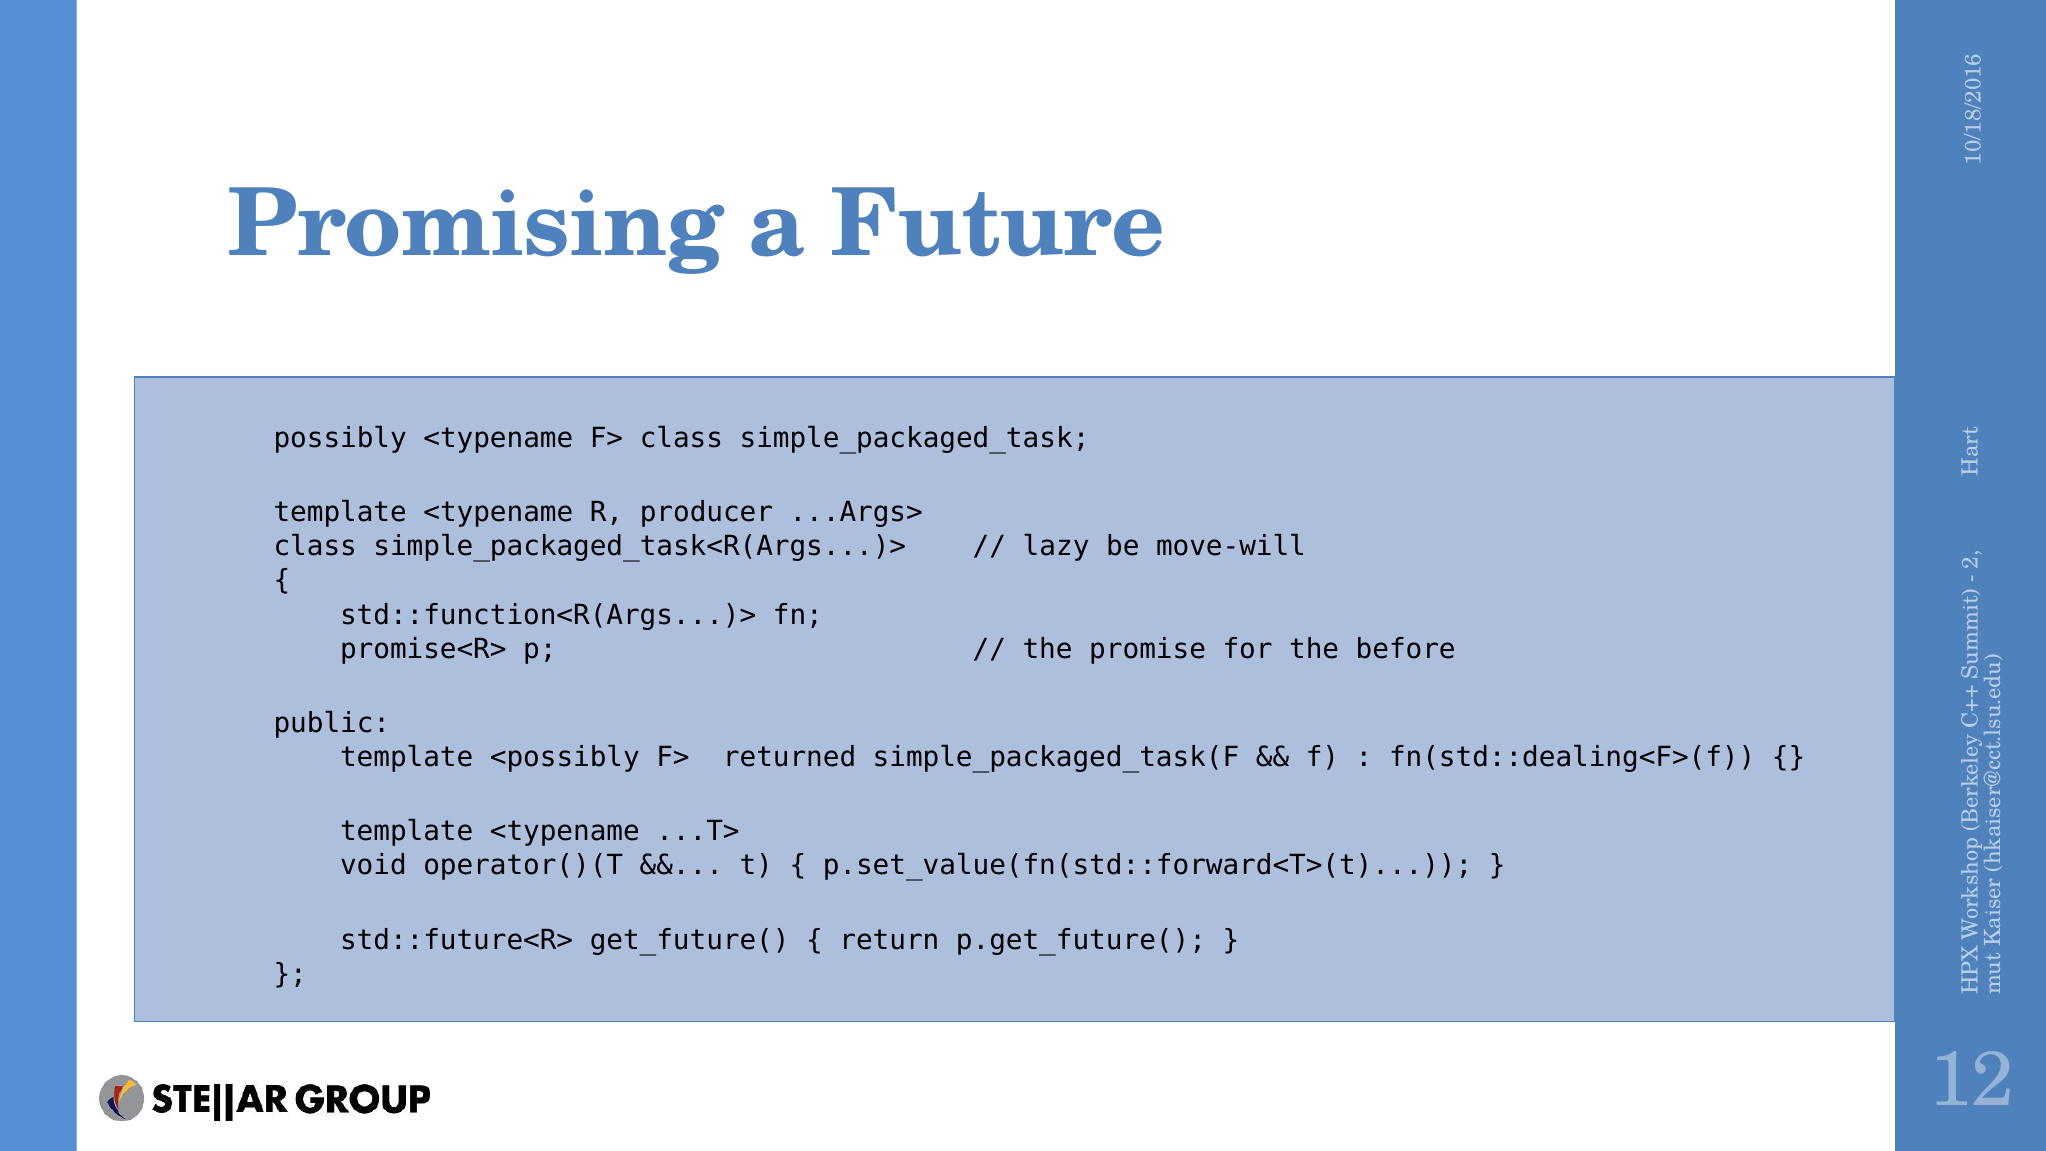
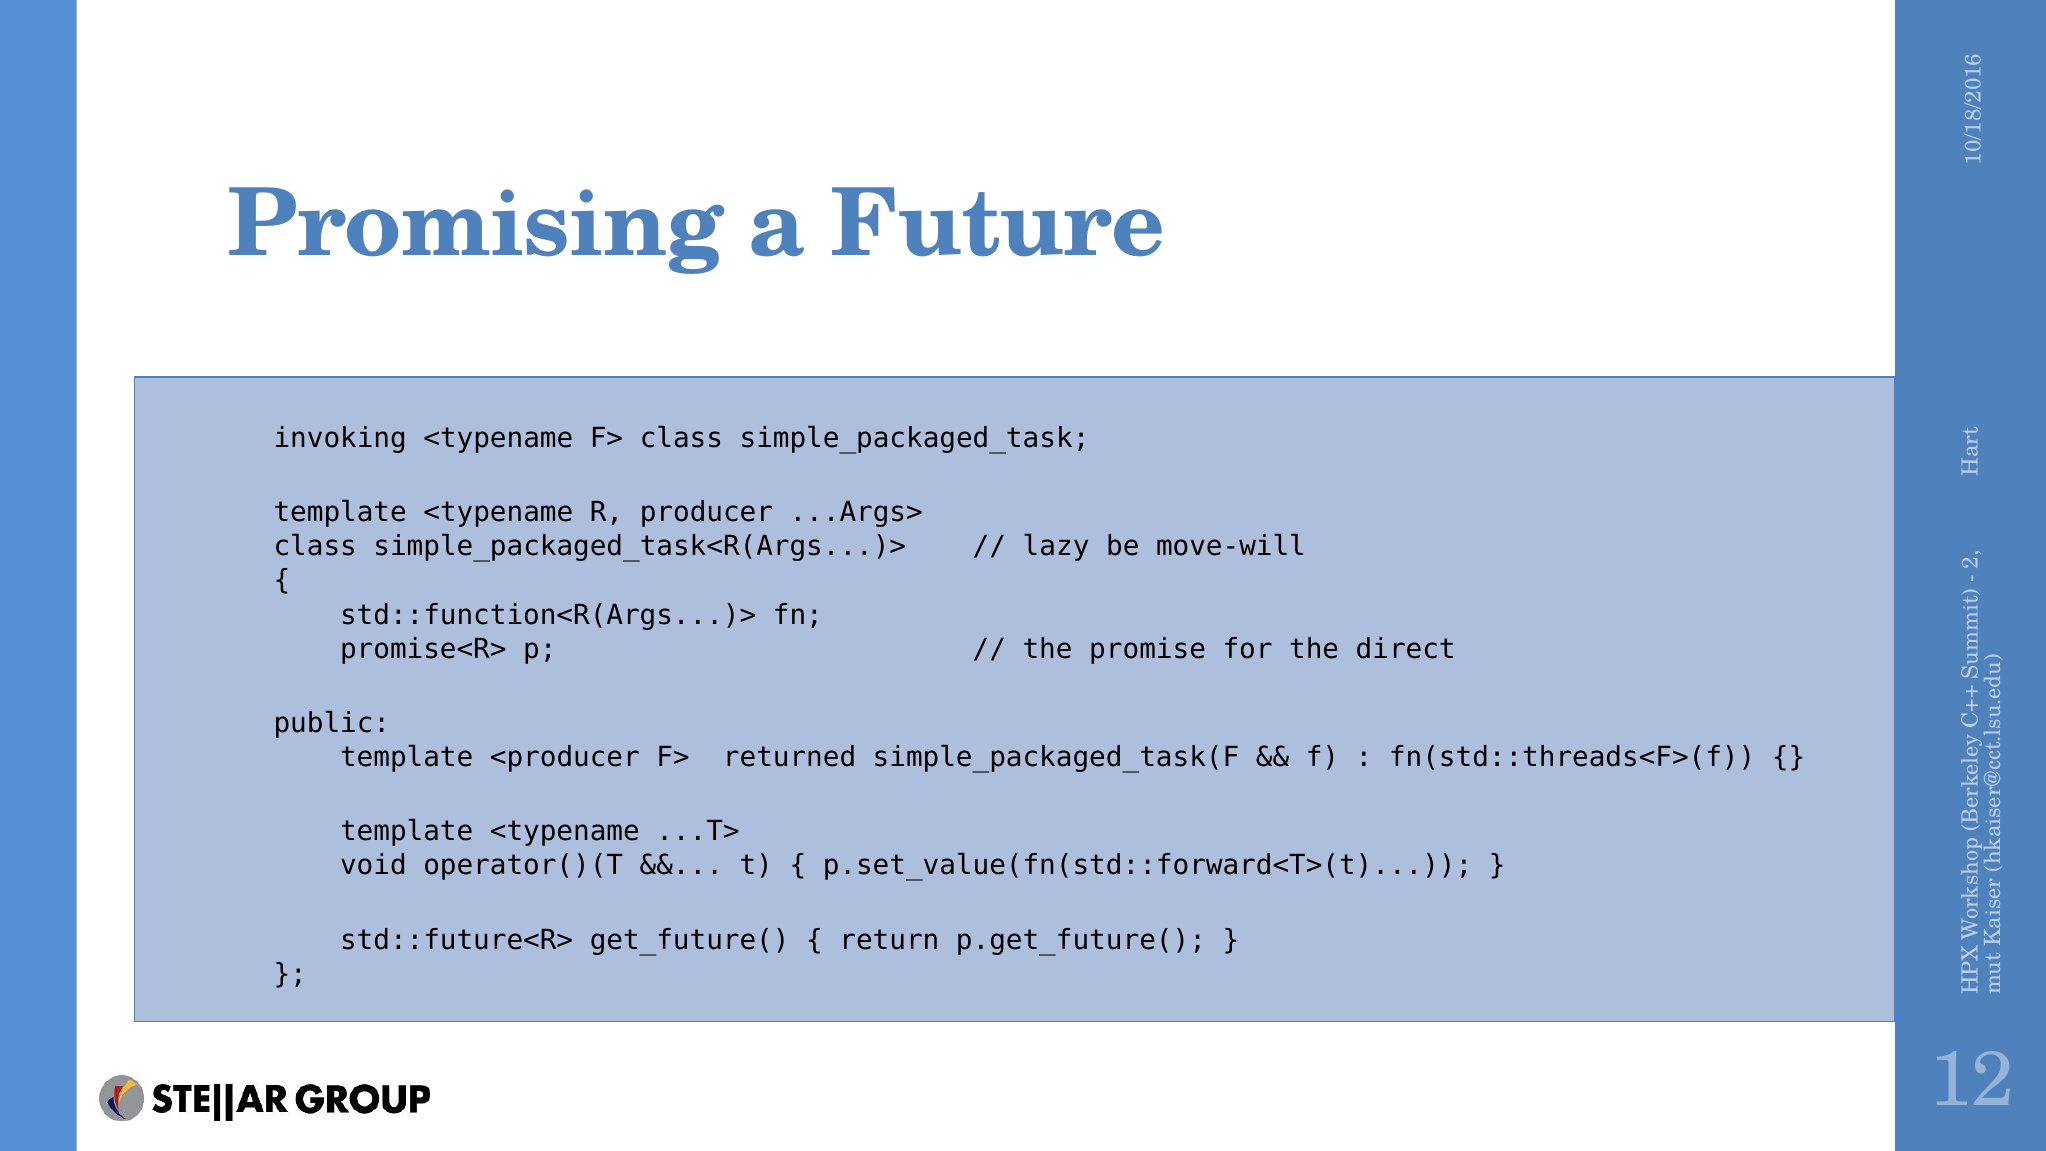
possibly: possibly -> invoking
before: before -> direct
<possibly: <possibly -> <producer
fn(std::dealing<F>(f: fn(std::dealing<F>(f -> fn(std::threads<F>(f
